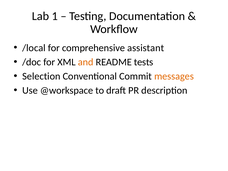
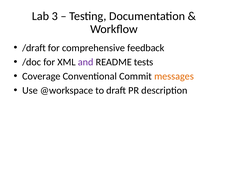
1: 1 -> 3
/local: /local -> /draft
assistant: assistant -> feedback
and colour: orange -> purple
Selection: Selection -> Coverage
